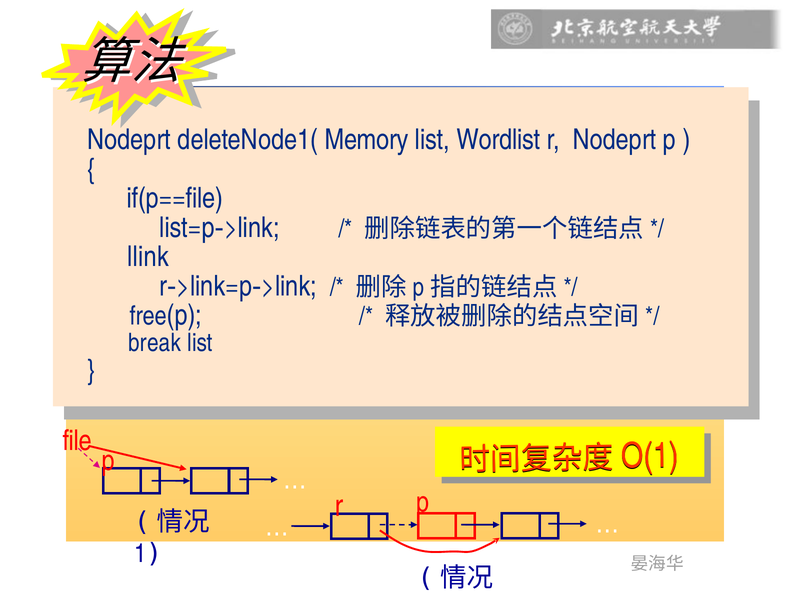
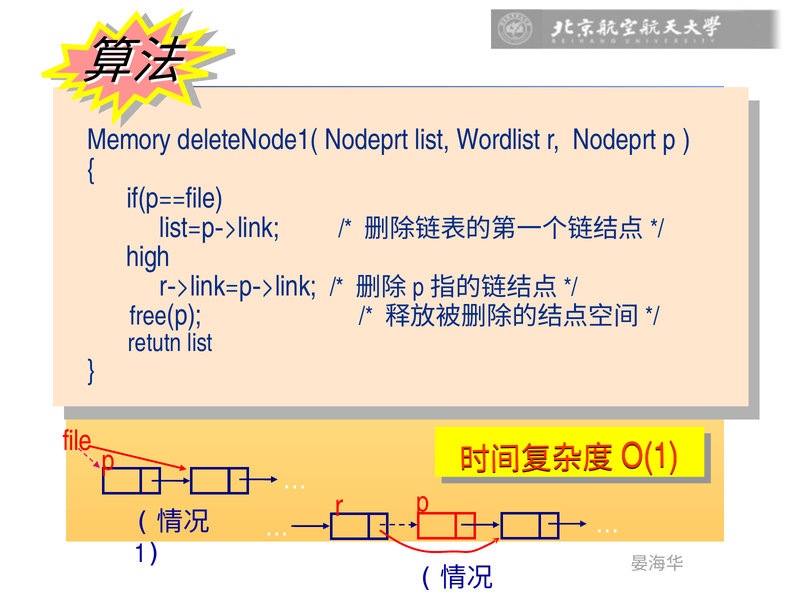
Nodeprt at (129, 140): Nodeprt -> Memory
deleteNode1( Memory: Memory -> Nodeprt
llink: llink -> high
break: break -> retutn
